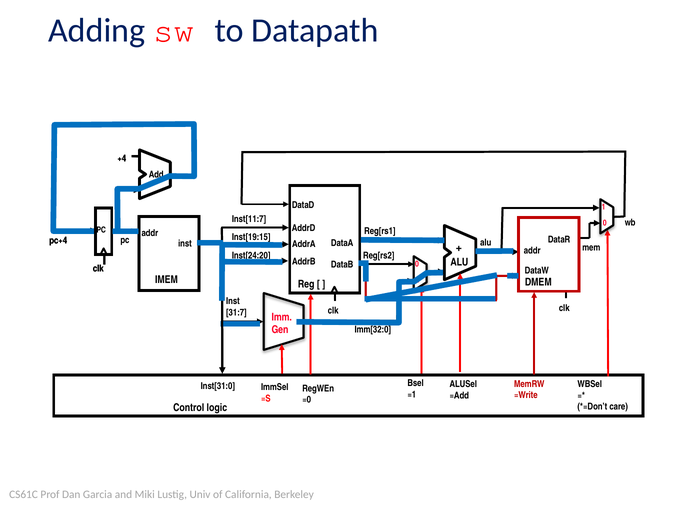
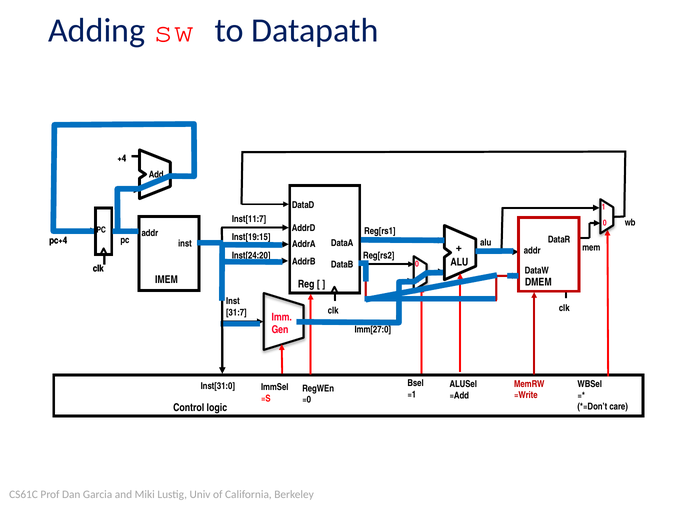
Imm[32:0: Imm[32:0 -> Imm[27:0
